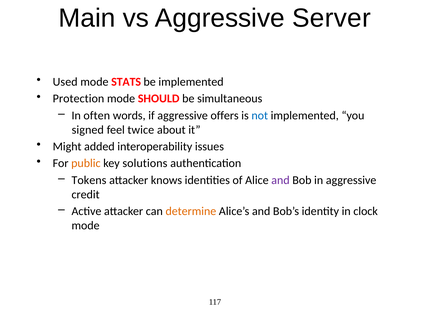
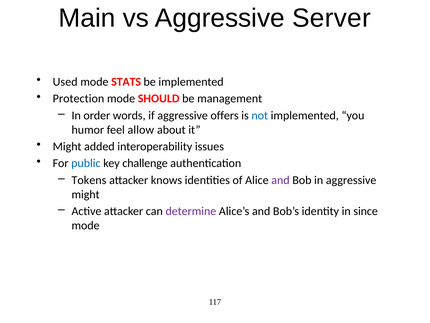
simultaneous: simultaneous -> management
often: often -> order
signed: signed -> humor
twice: twice -> allow
public colour: orange -> blue
solutions: solutions -> challenge
credit at (86, 194): credit -> might
determine colour: orange -> purple
clock: clock -> since
